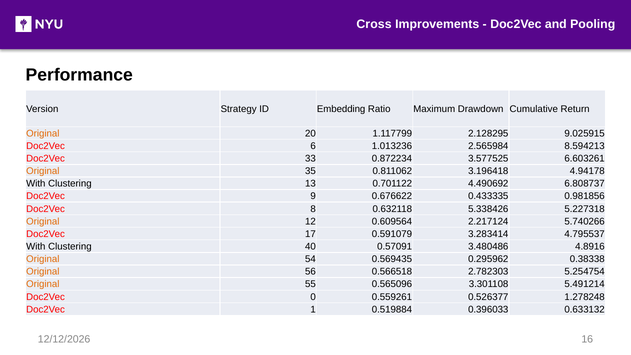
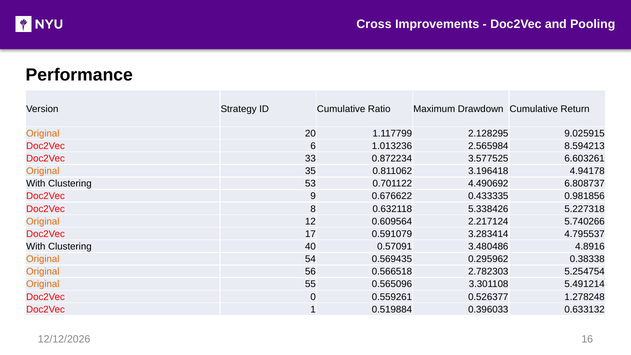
ID Embedding: Embedding -> Cumulative
13: 13 -> 53
